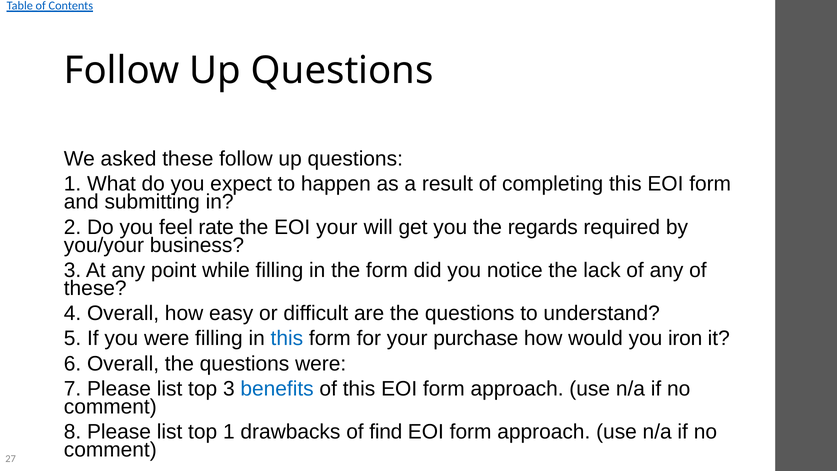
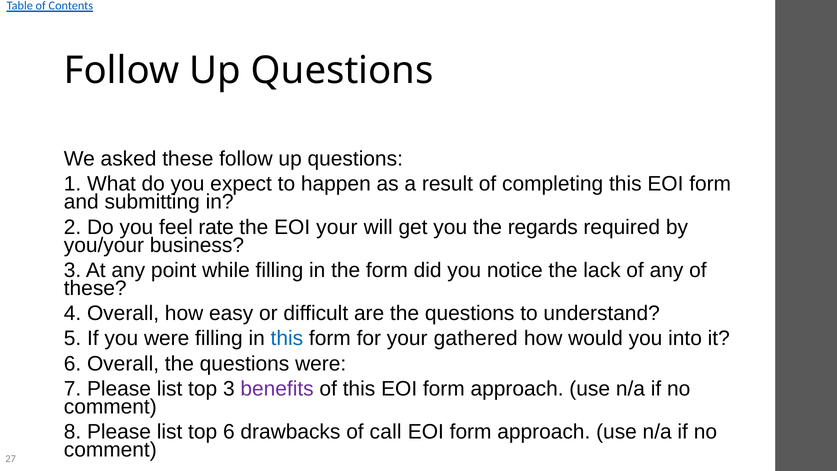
purchase: purchase -> gathered
iron: iron -> into
benefits colour: blue -> purple
top 1: 1 -> 6
find: find -> call
